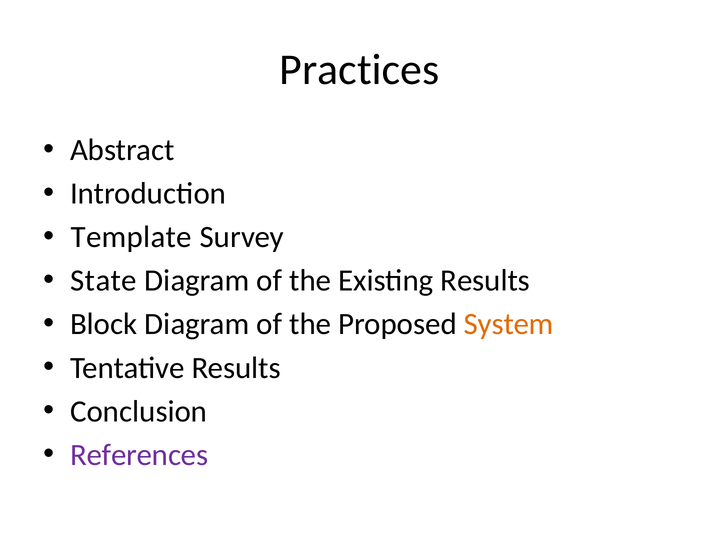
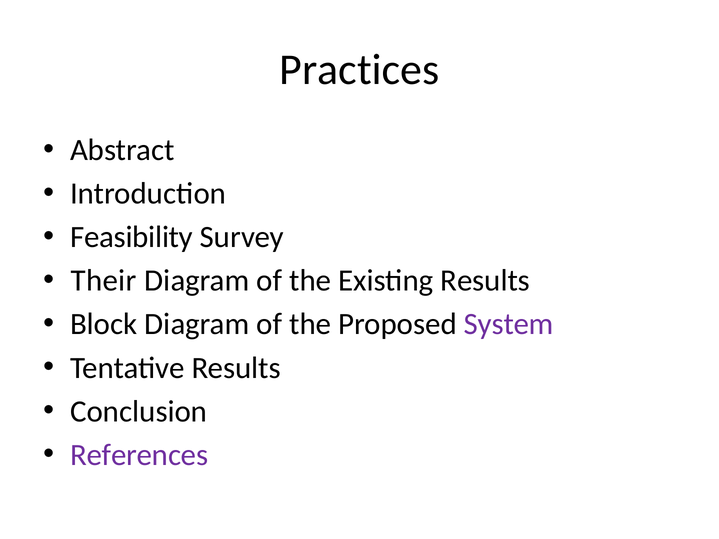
Template: Template -> Feasibility
State: State -> Their
System colour: orange -> purple
